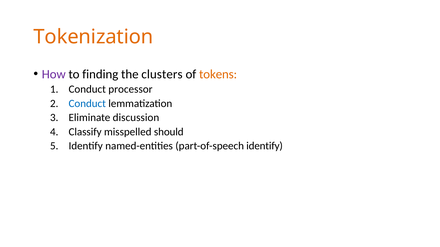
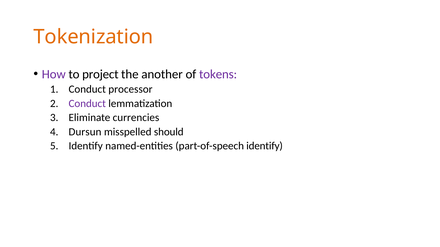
finding: finding -> project
clusters: clusters -> another
tokens colour: orange -> purple
Conduct at (87, 104) colour: blue -> purple
discussion: discussion -> currencies
Classify: Classify -> Dursun
